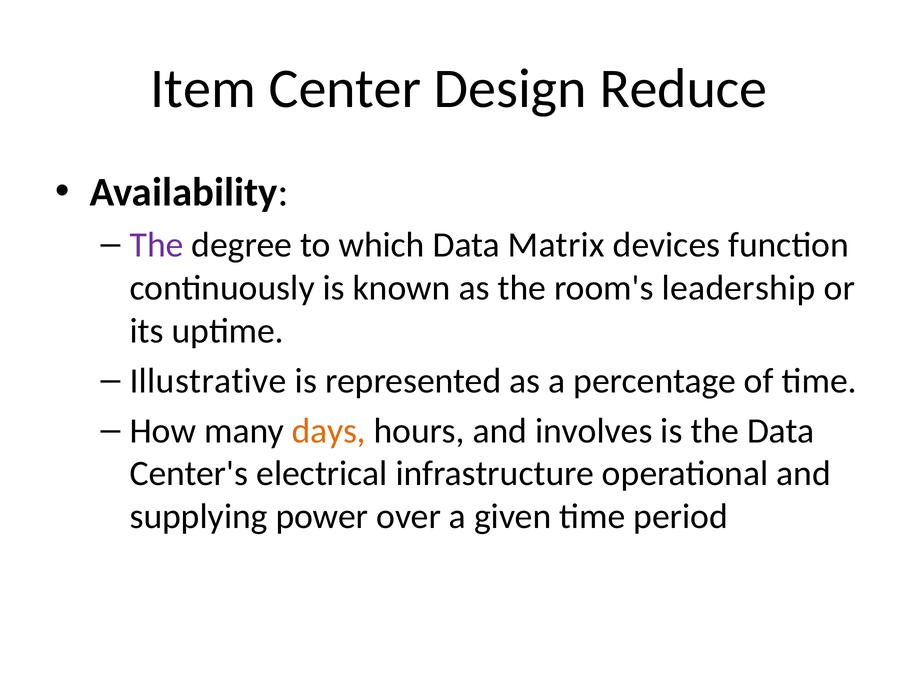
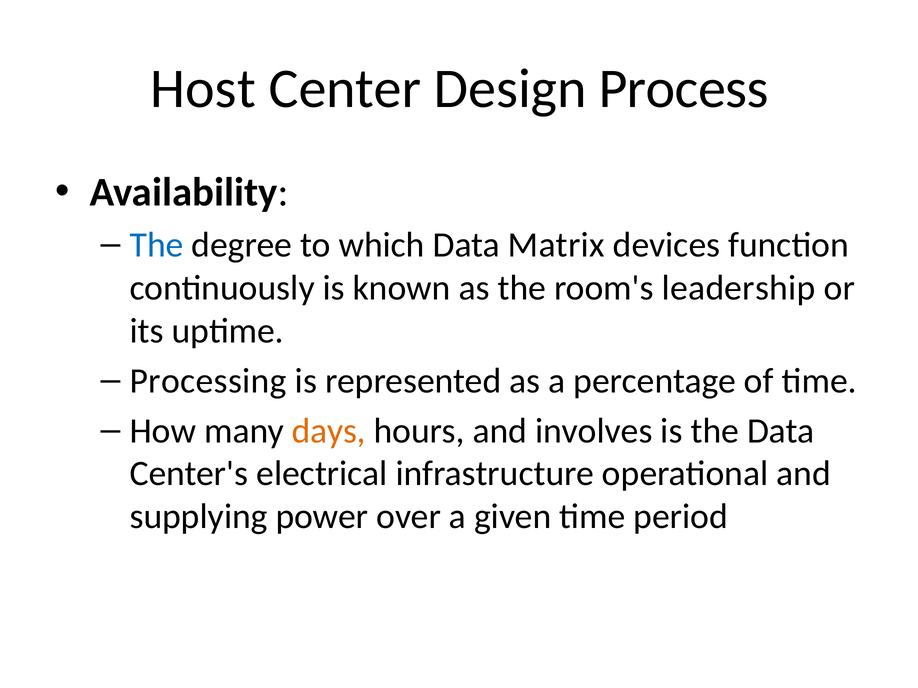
Item: Item -> Host
Reduce: Reduce -> Process
The at (157, 245) colour: purple -> blue
Illustrative: Illustrative -> Processing
